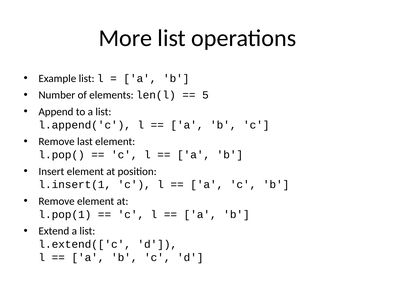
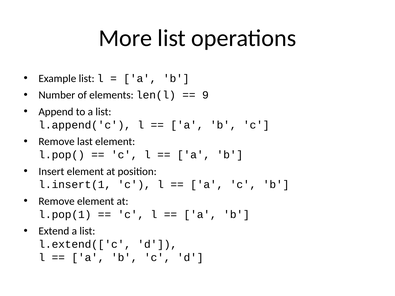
5: 5 -> 9
